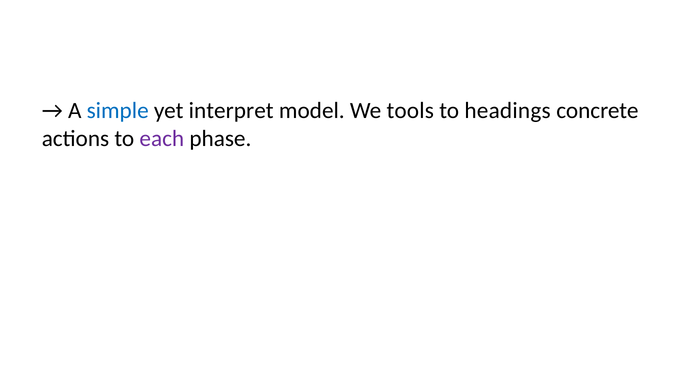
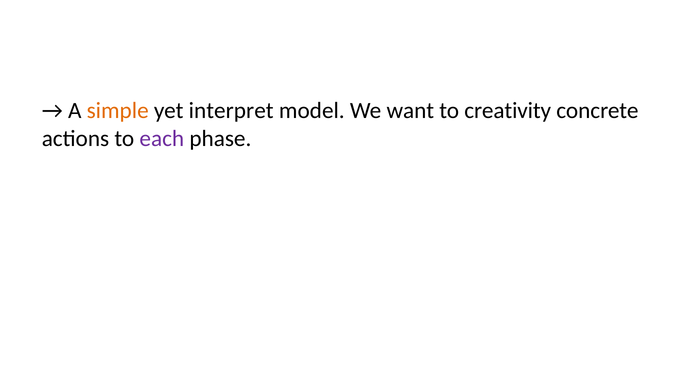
simple colour: blue -> orange
tools: tools -> want
headings: headings -> creativity
